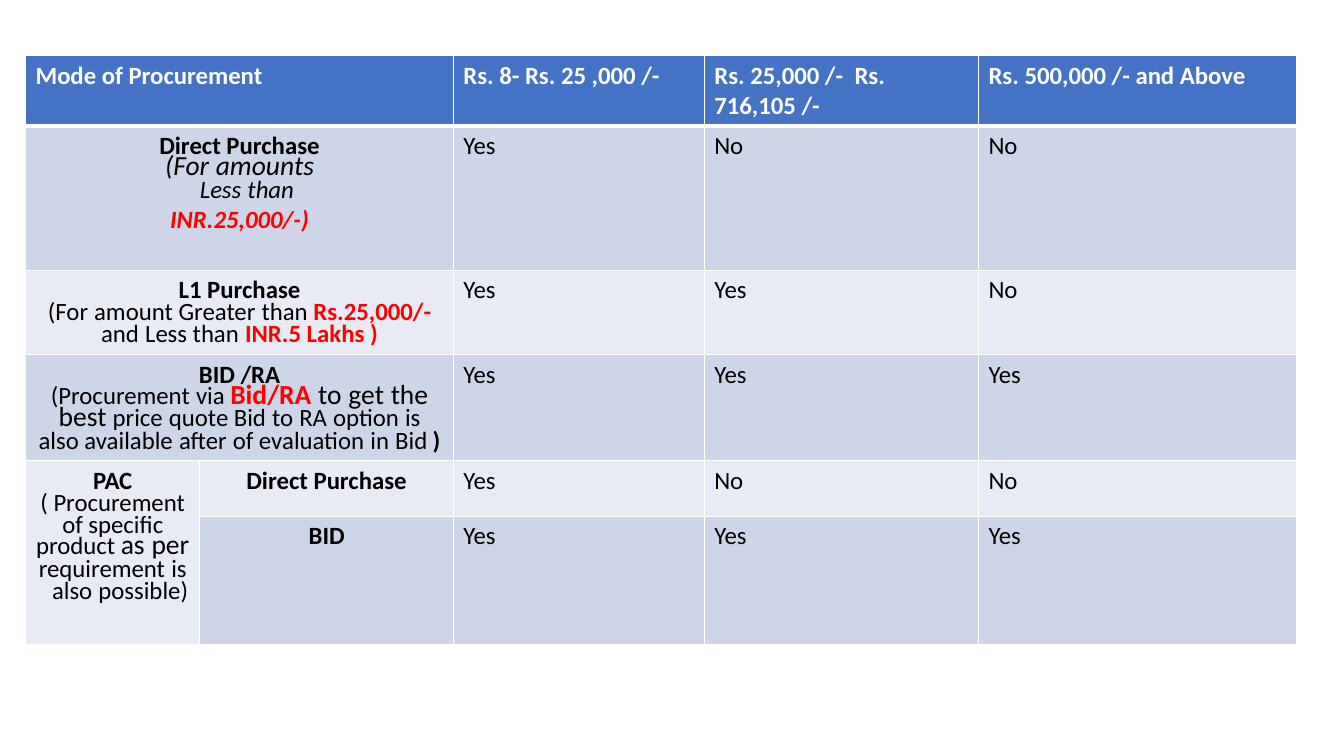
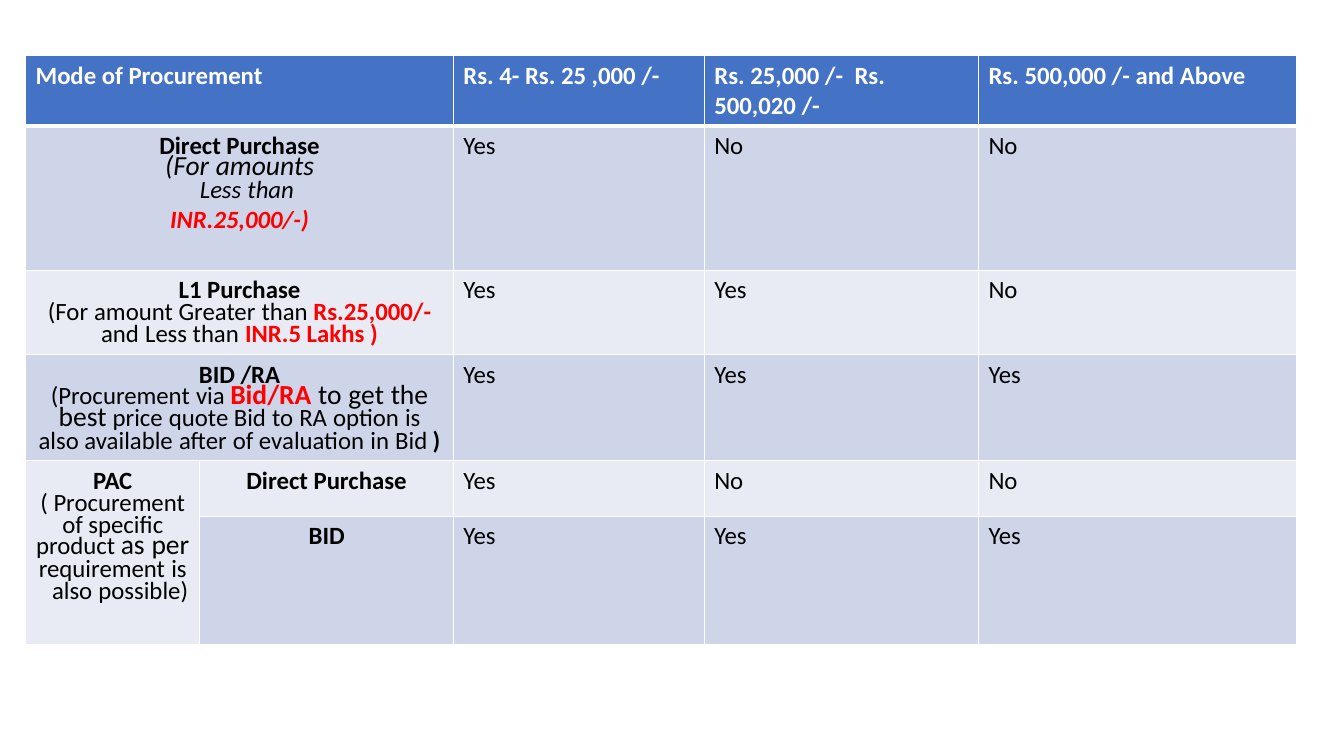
8-: 8- -> 4-
716,105: 716,105 -> 500,020
